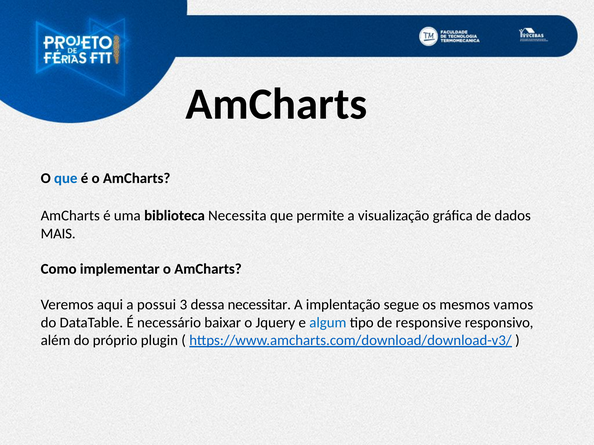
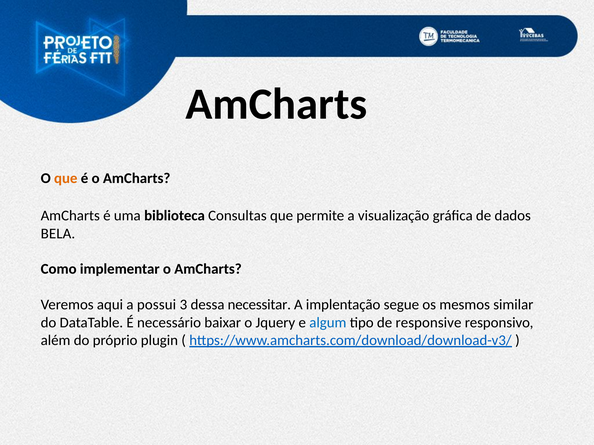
que at (66, 179) colour: blue -> orange
Necessita: Necessita -> Consultas
MAIS: MAIS -> BELA
vamos: vamos -> similar
